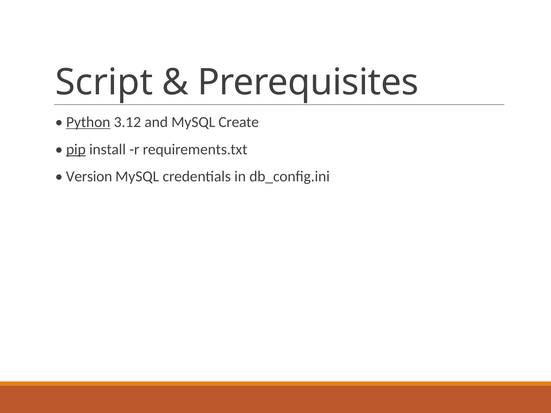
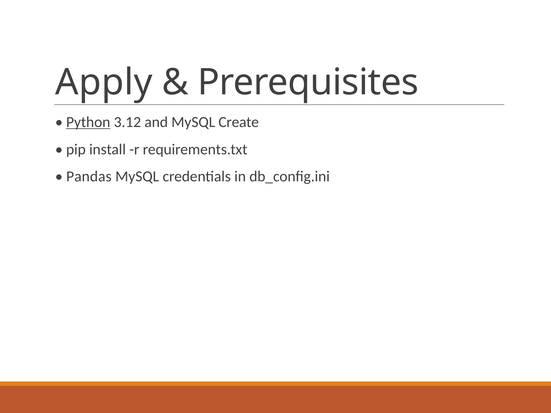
Script: Script -> Apply
pip underline: present -> none
Version: Version -> Pandas
